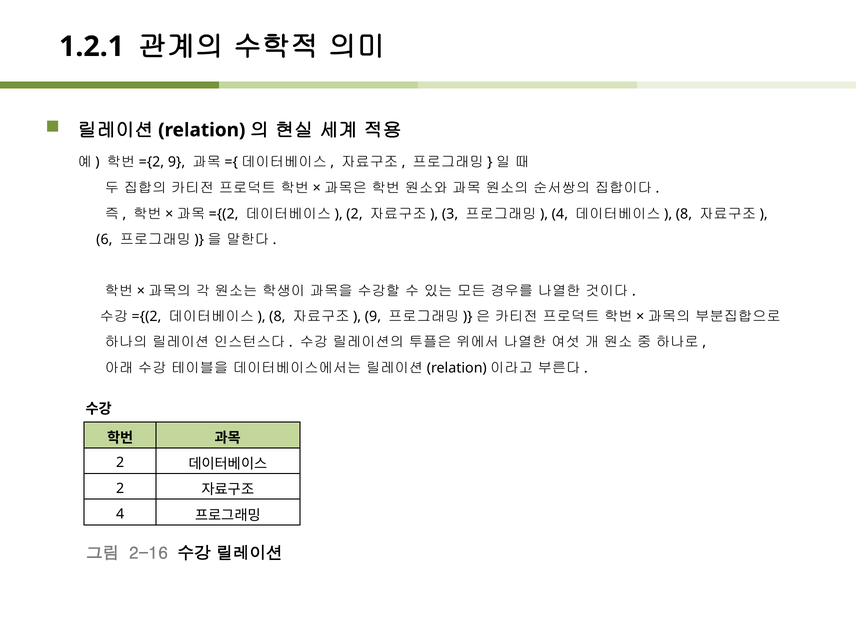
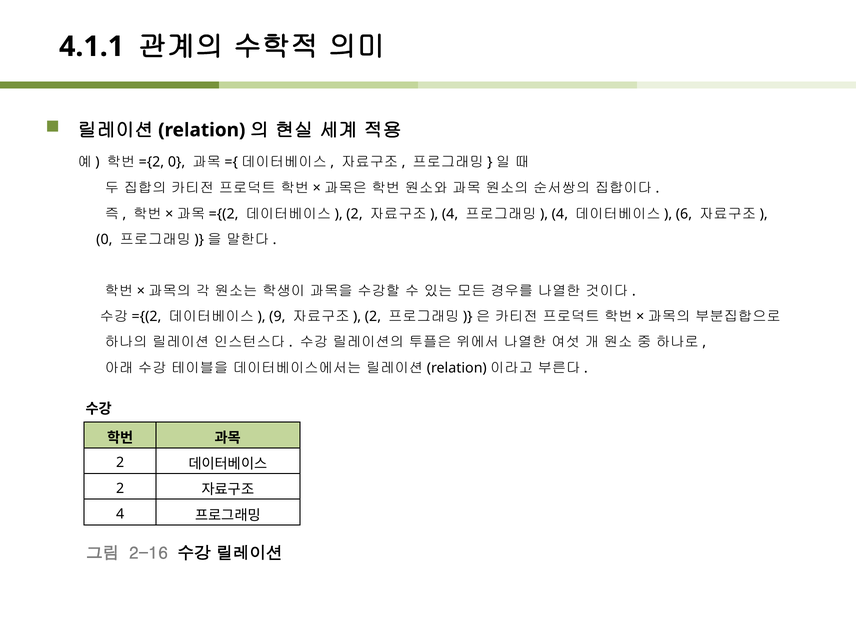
1.2.1: 1.2.1 -> 4.1.1
9 at (177, 162): 9 -> 0
3 at (450, 214): 3 -> 4
8 at (684, 214): 8 -> 6
6 at (104, 240): 6 -> 0
8 at (277, 317): 8 -> 9
9 at (373, 317): 9 -> 2
